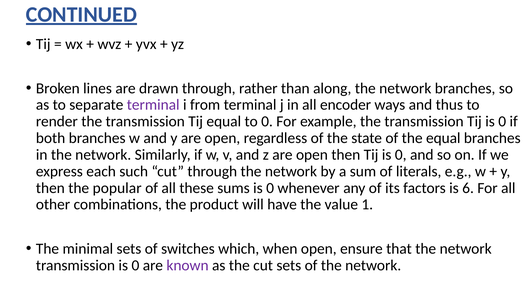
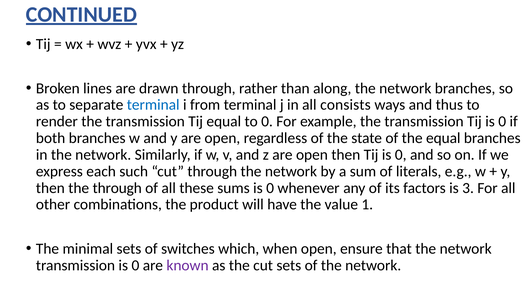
terminal at (153, 105) colour: purple -> blue
encoder: encoder -> consists
the popular: popular -> through
6: 6 -> 3
